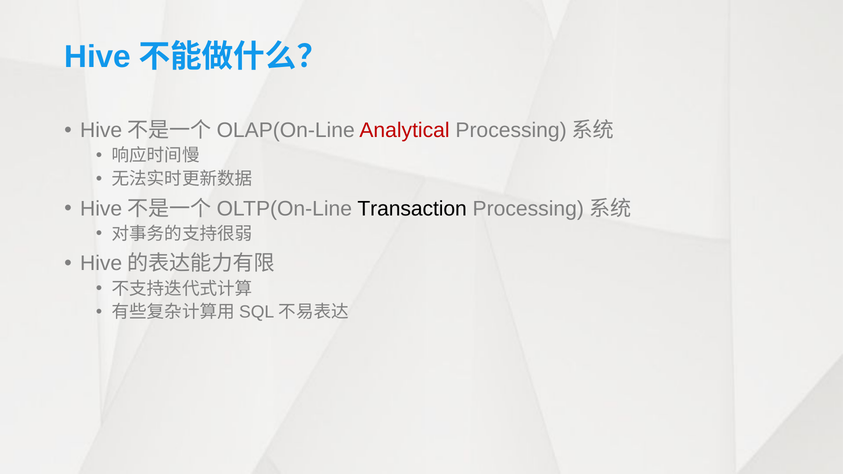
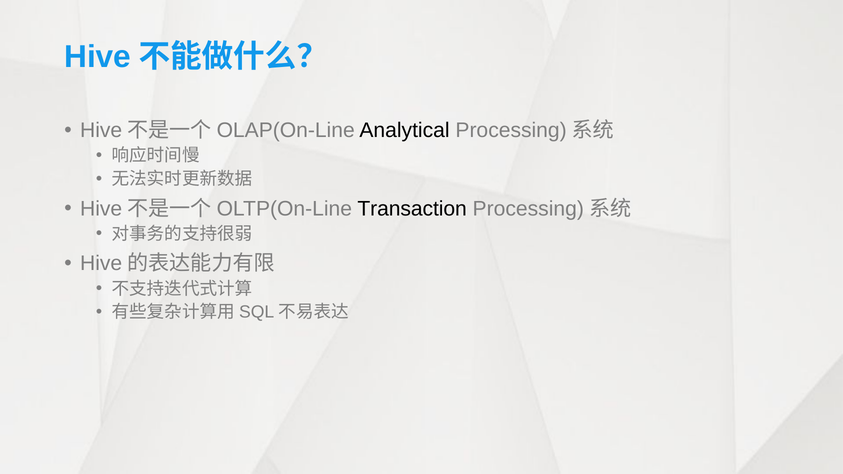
Analytical colour: red -> black
